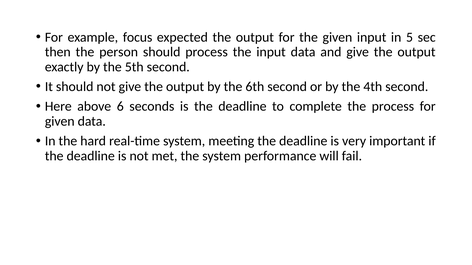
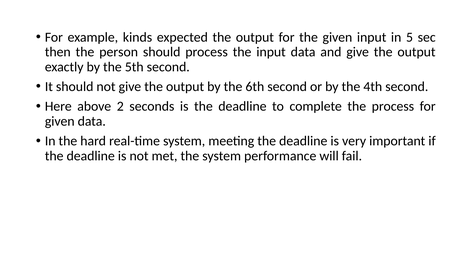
focus: focus -> kinds
6: 6 -> 2
